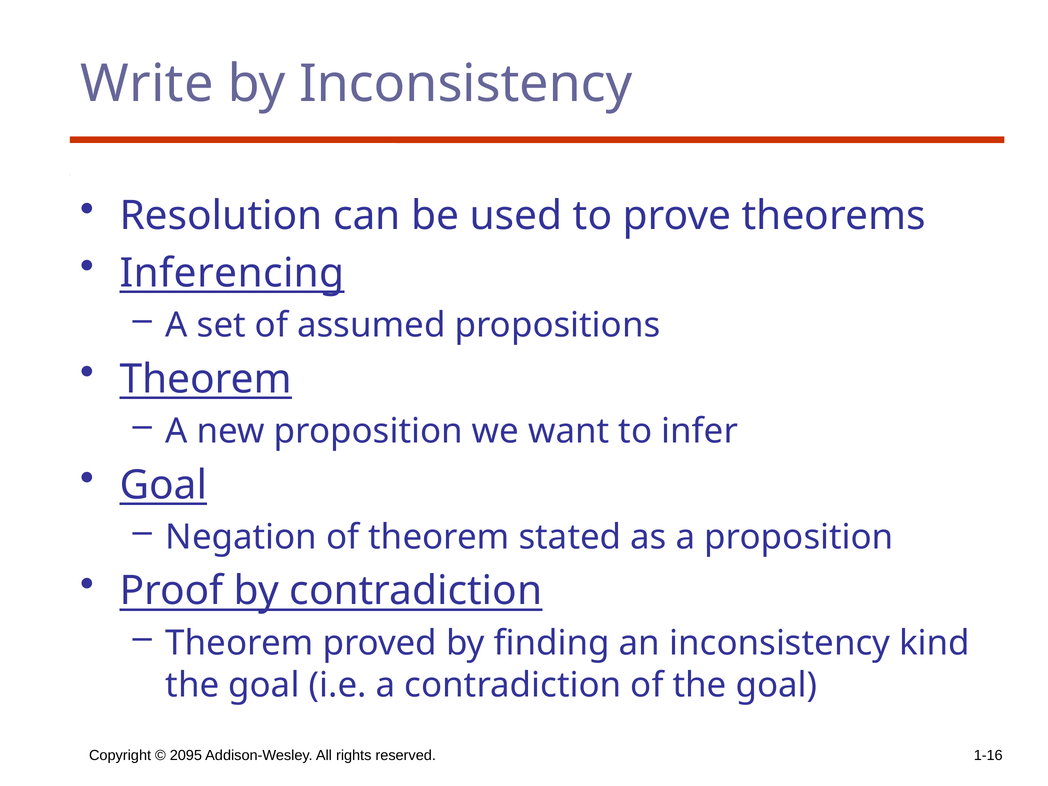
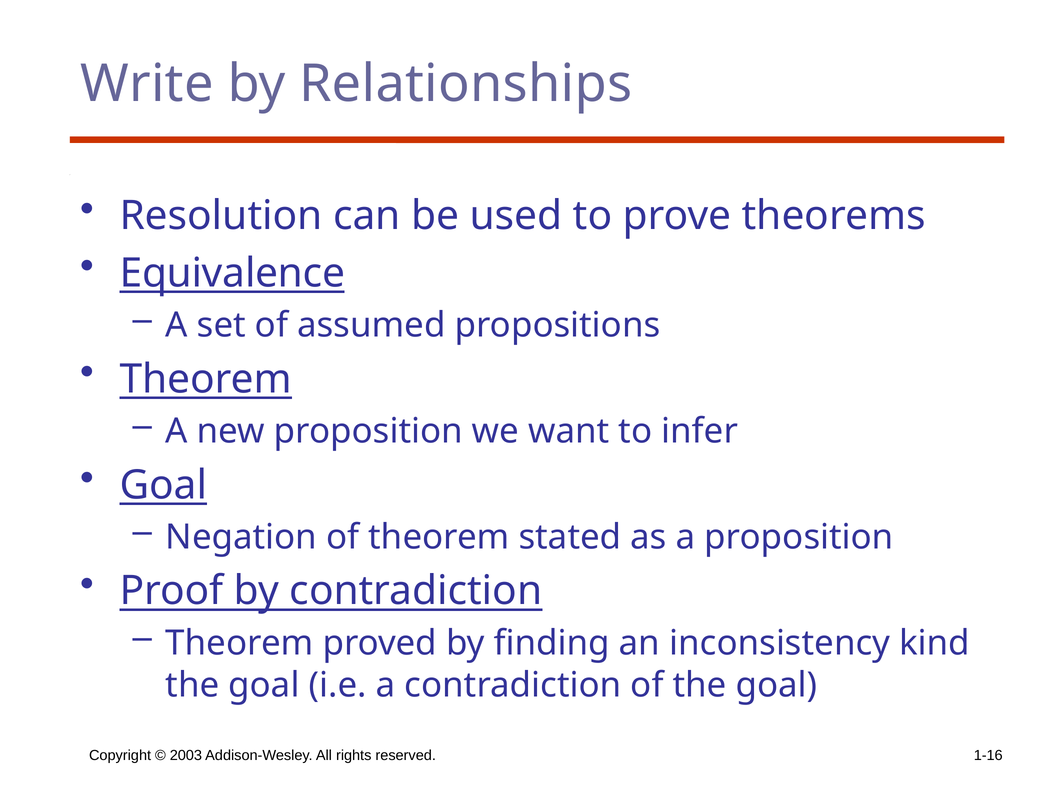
by Inconsistency: Inconsistency -> Relationships
Inferencing: Inferencing -> Equivalence
2095: 2095 -> 2003
